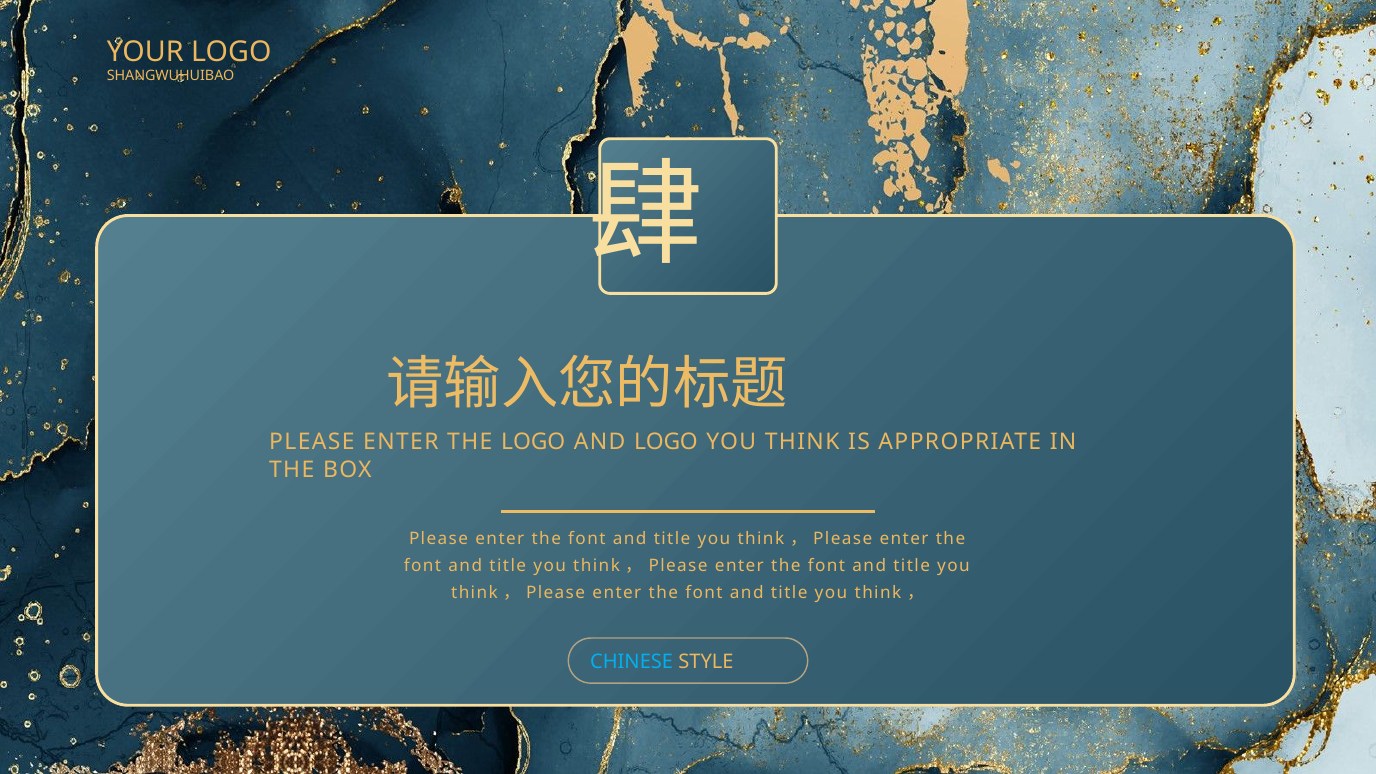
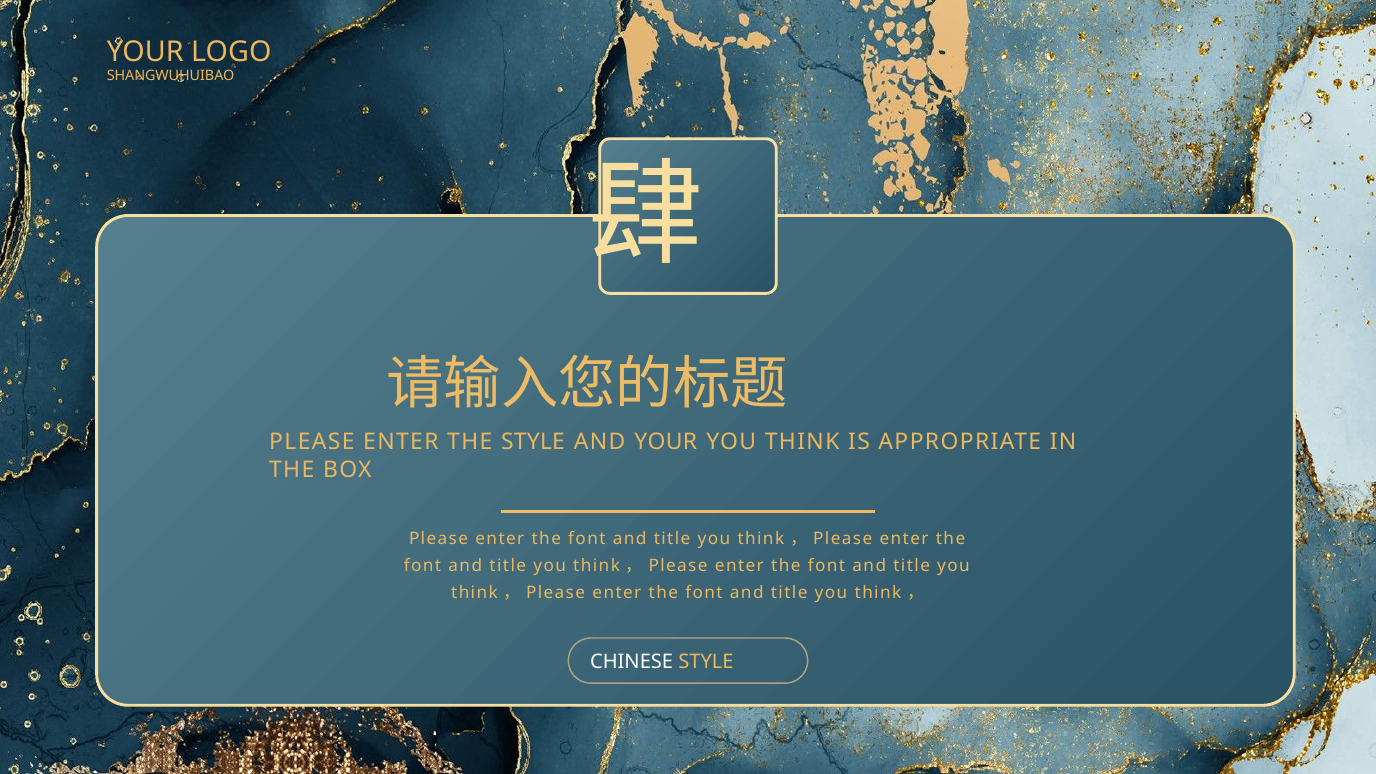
THE LOGO: LOGO -> STYLE
AND LOGO: LOGO -> YOUR
CHINESE colour: light blue -> white
